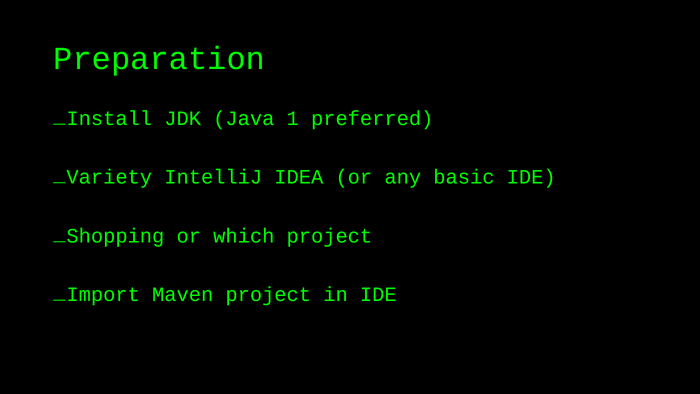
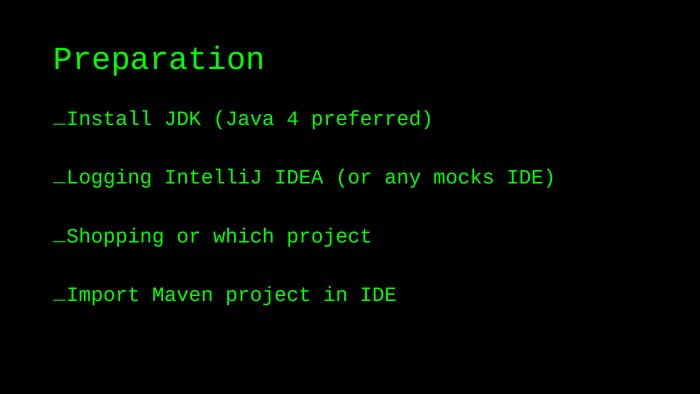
1: 1 -> 4
Variety: Variety -> Logging
basic: basic -> mocks
